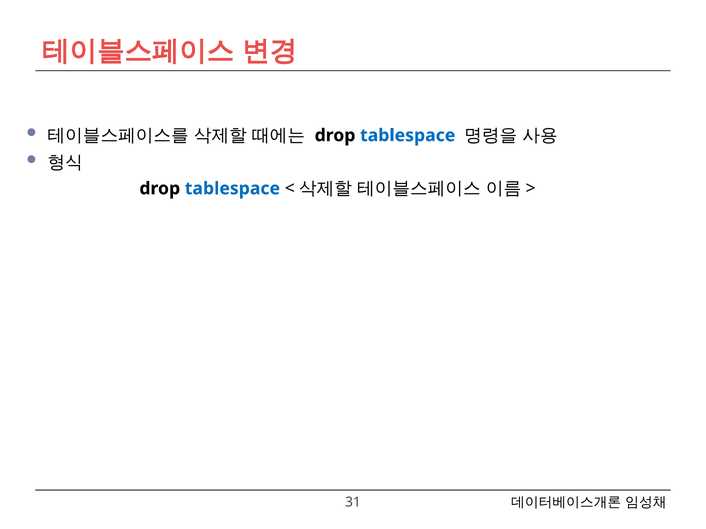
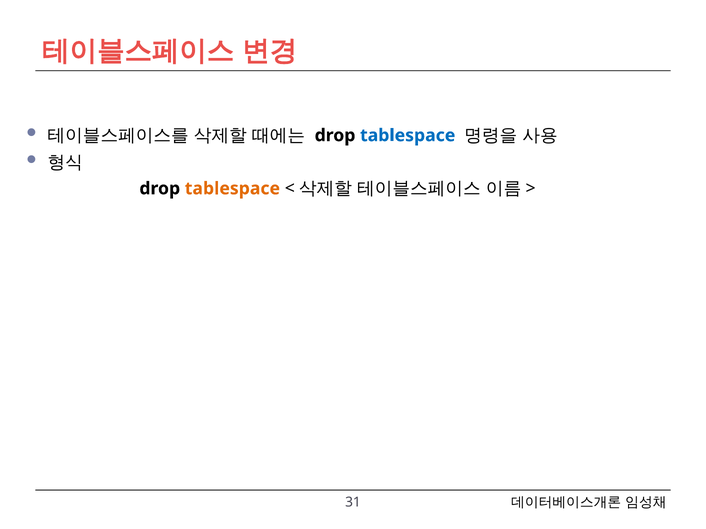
tablespace at (232, 189) colour: blue -> orange
